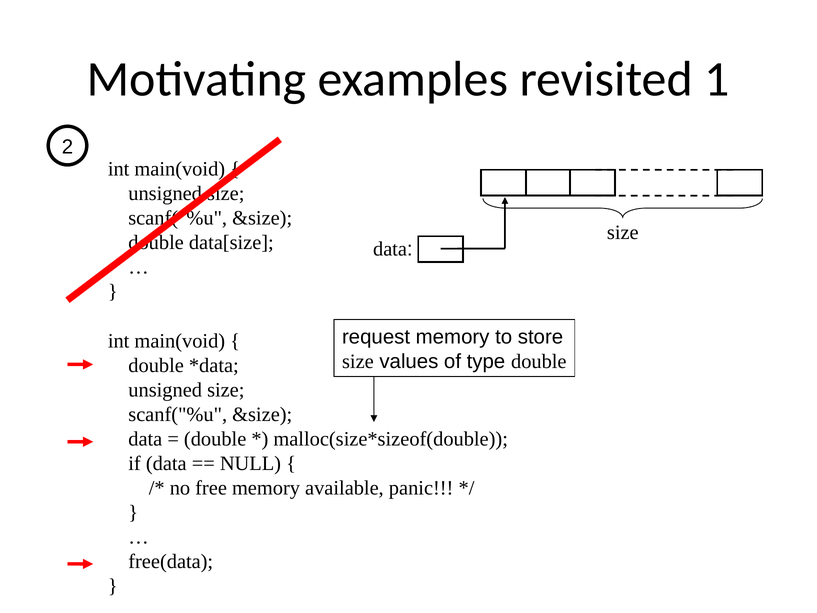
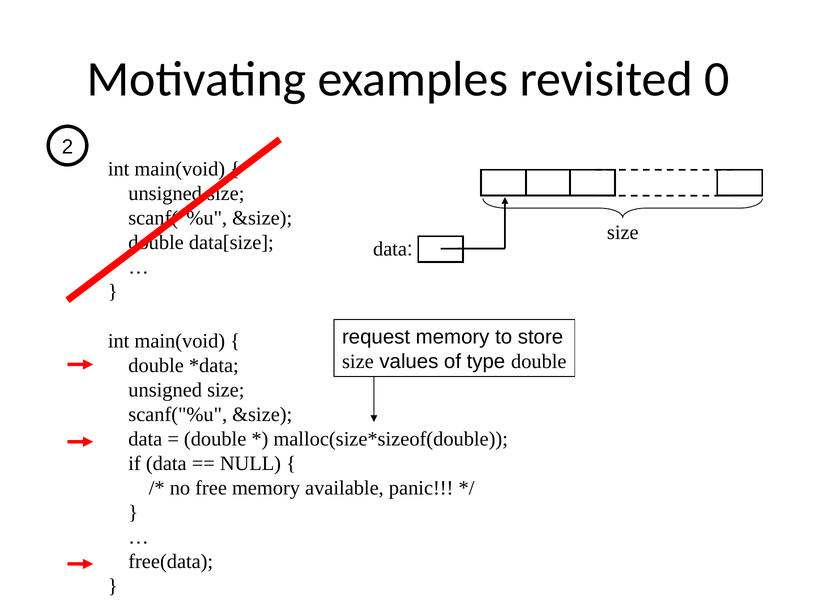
1: 1 -> 0
